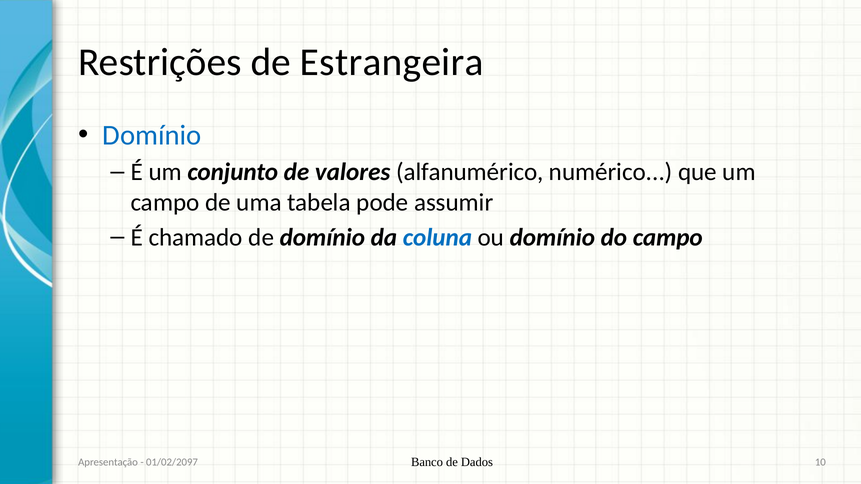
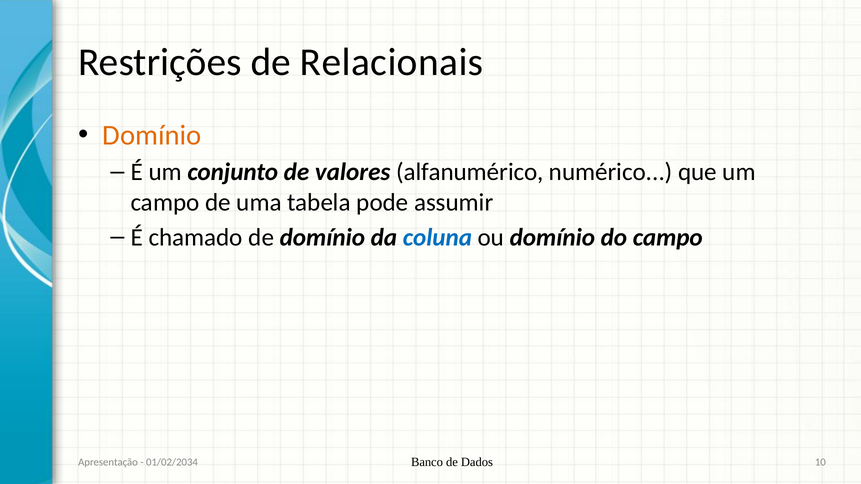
Estrangeira: Estrangeira -> Relacionais
Domínio at (152, 135) colour: blue -> orange
01/02/2097: 01/02/2097 -> 01/02/2034
